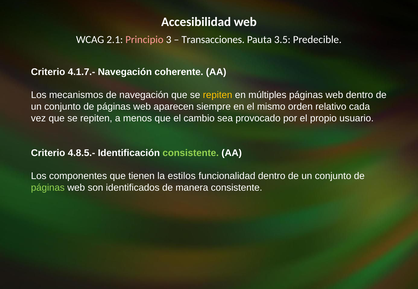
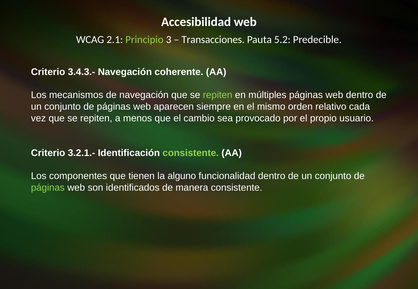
Principio colour: pink -> light green
3.5: 3.5 -> 5.2
4.1.7.-: 4.1.7.- -> 3.4.3.-
repiten at (218, 95) colour: yellow -> light green
4.8.5.-: 4.8.5.- -> 3.2.1.-
estilos: estilos -> alguno
